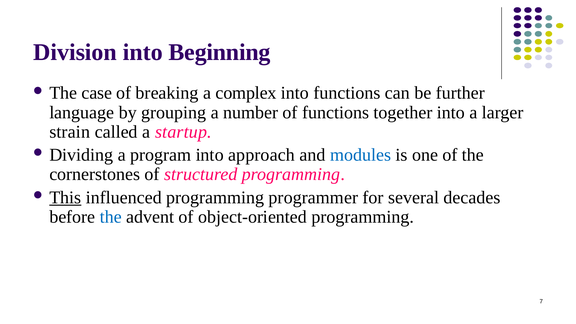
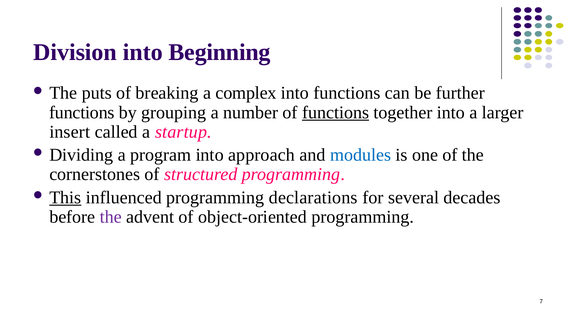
case: case -> puts
language at (82, 112): language -> functions
functions at (336, 112) underline: none -> present
strain: strain -> insert
programmer: programmer -> declarations
the at (111, 217) colour: blue -> purple
